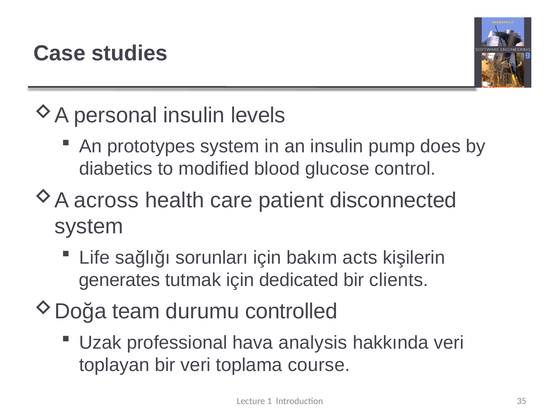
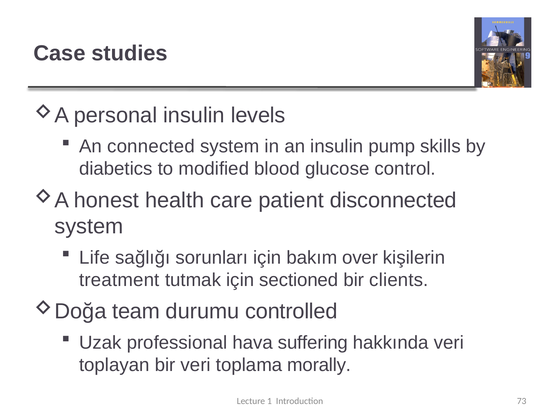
prototypes: prototypes -> connected
does: does -> skills
across: across -> honest
acts: acts -> over
generates: generates -> treatment
dedicated: dedicated -> sectioned
analysis: analysis -> suffering
course: course -> morally
35: 35 -> 73
